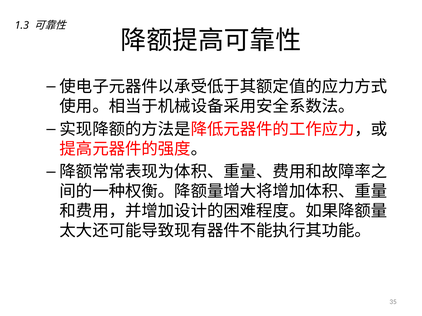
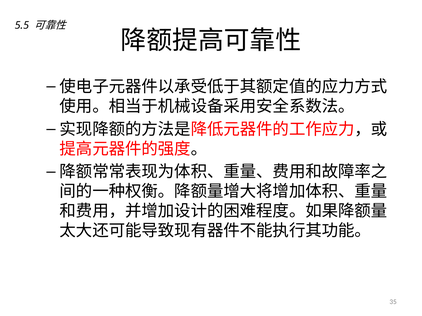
1.3: 1.3 -> 5.5
